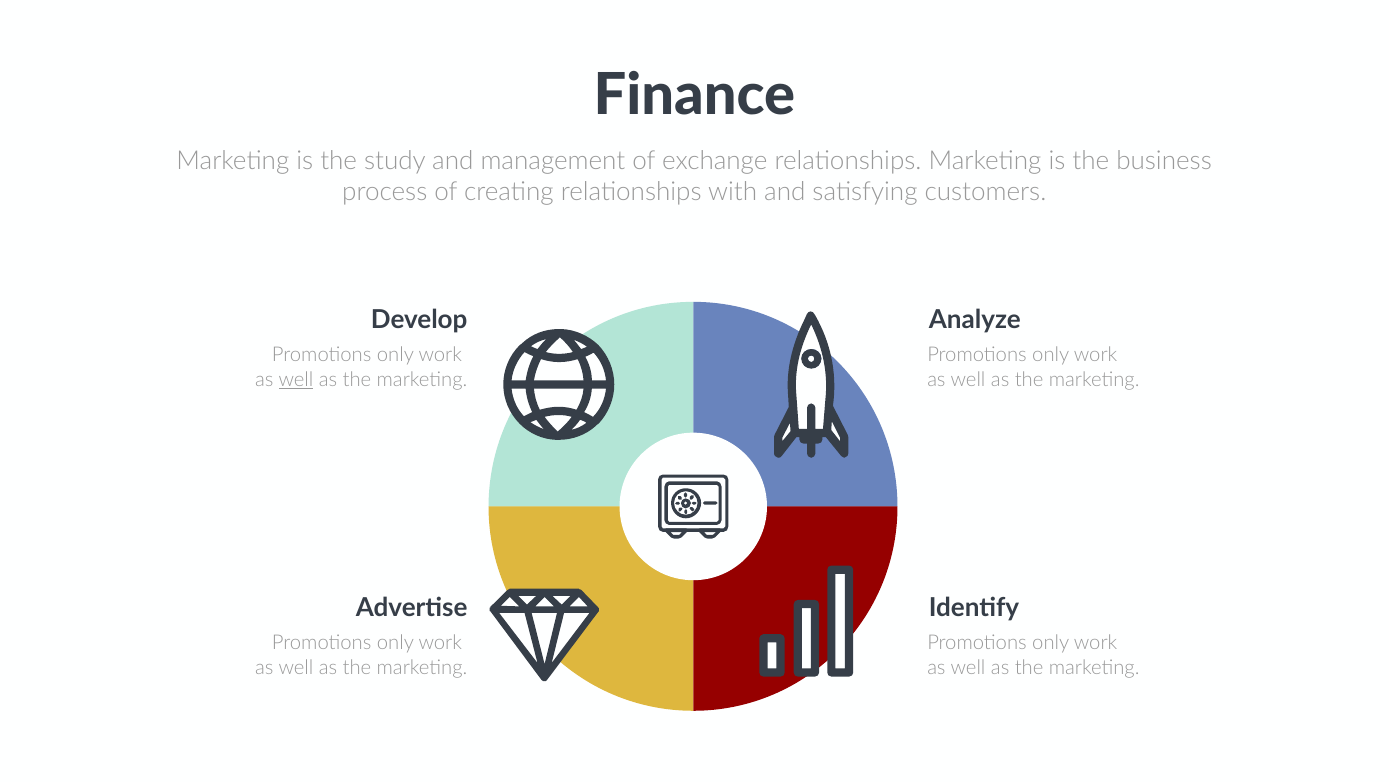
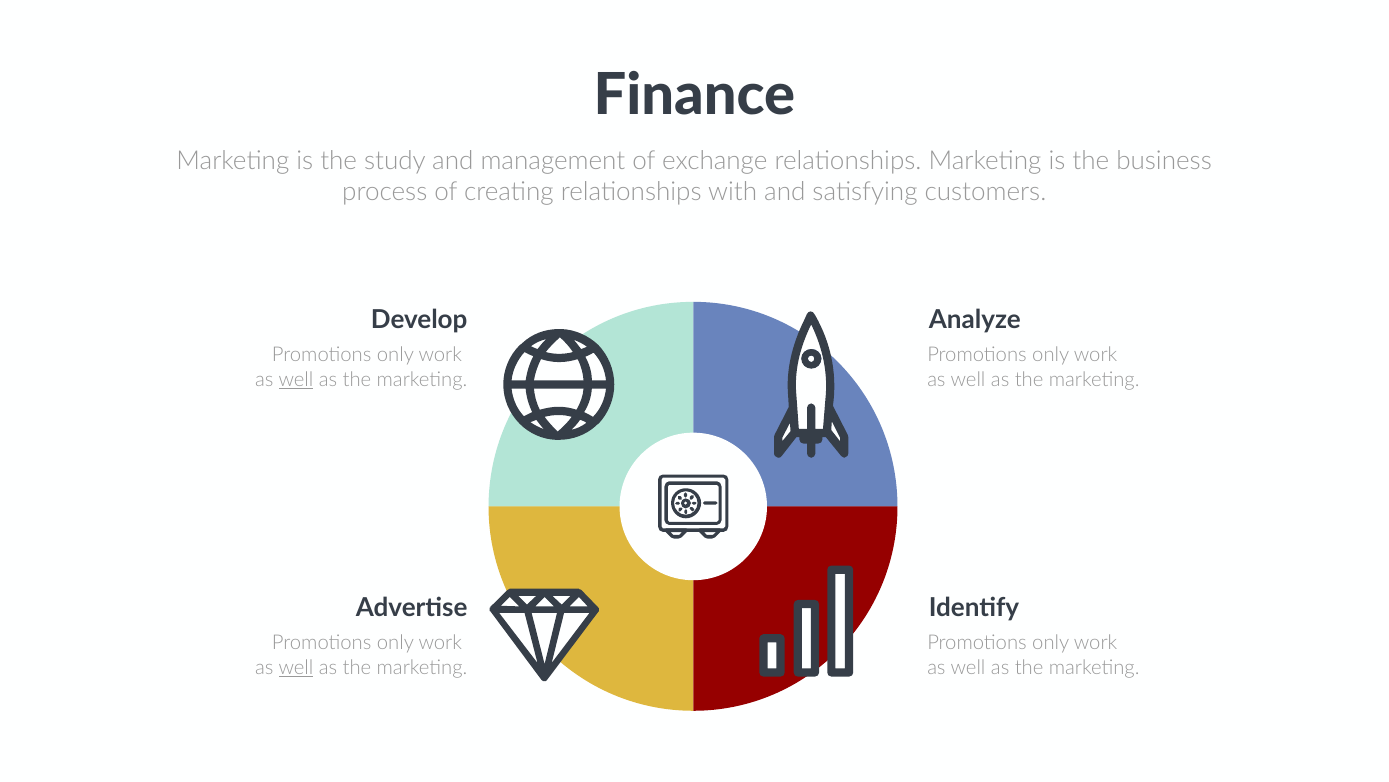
well at (296, 667) underline: none -> present
